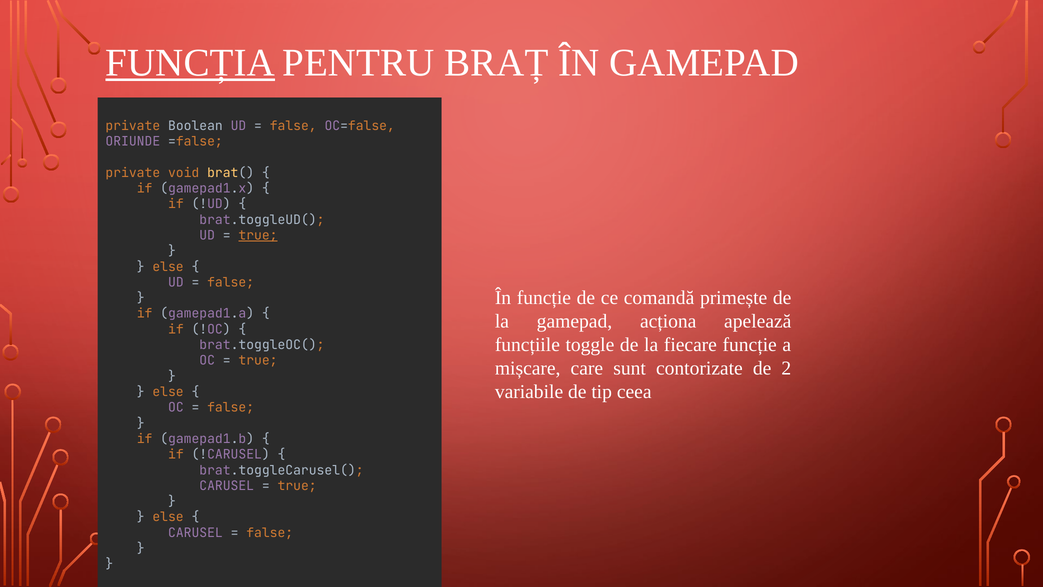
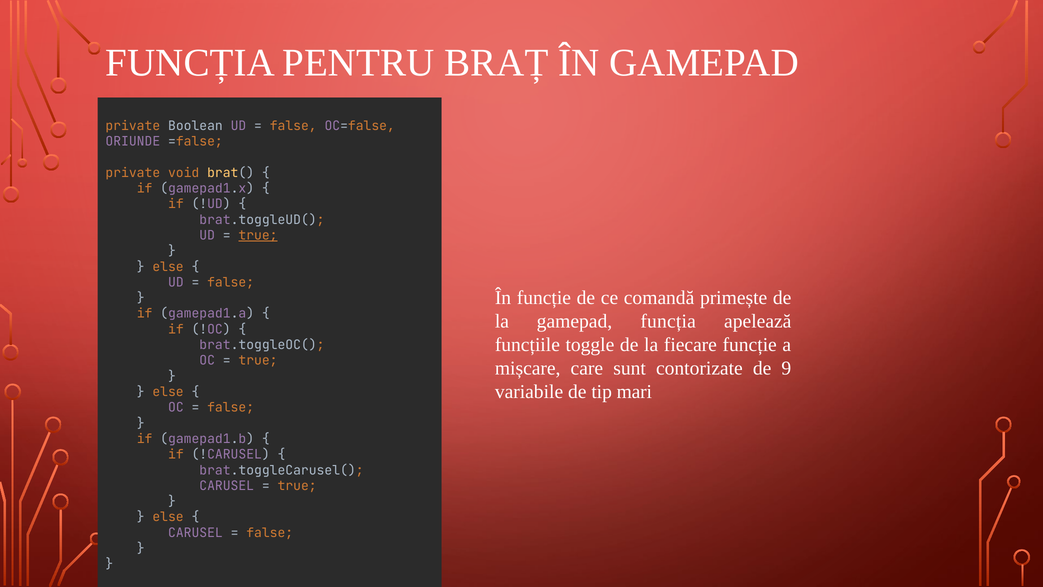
FUNCȚIA at (190, 63) underline: present -> none
gamepad acționa: acționa -> funcția
2: 2 -> 9
ceea: ceea -> mari
